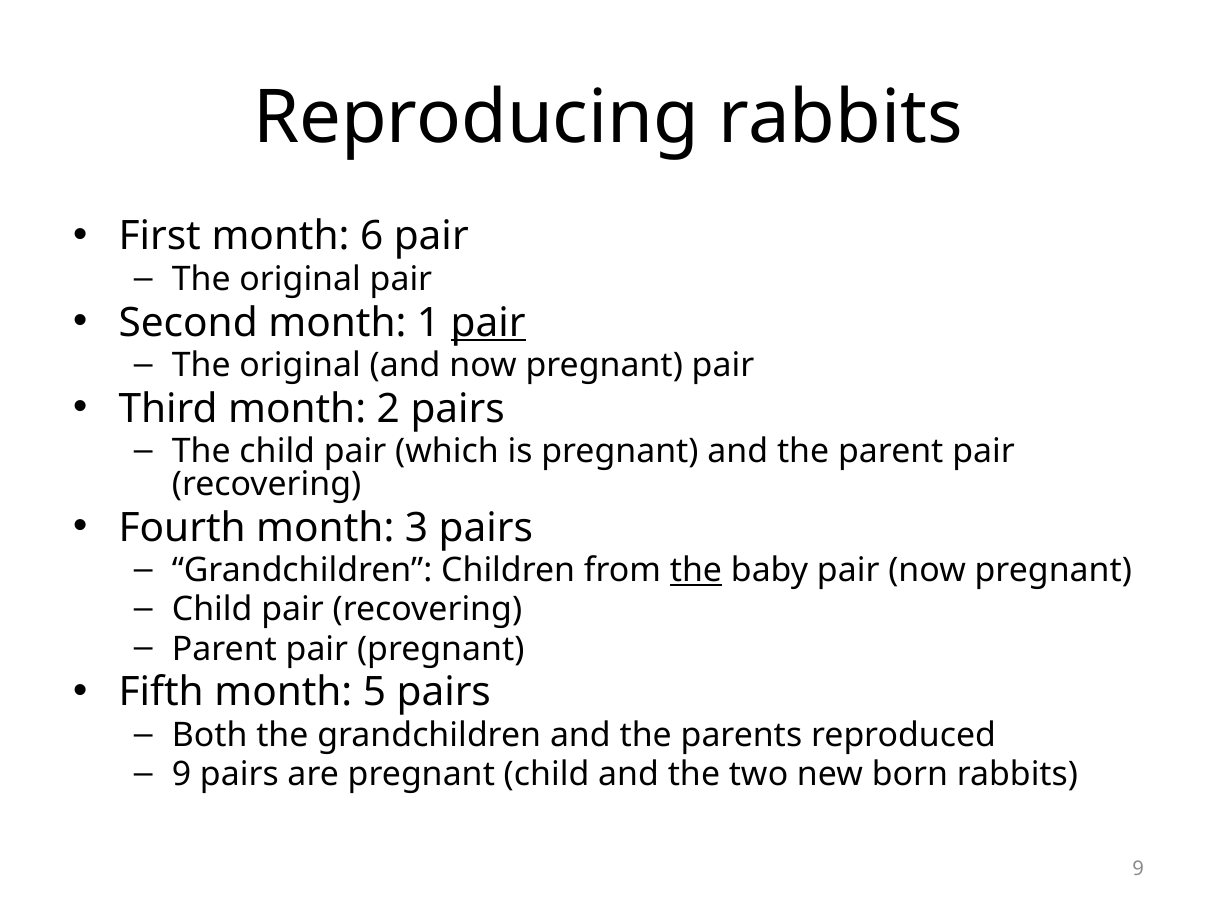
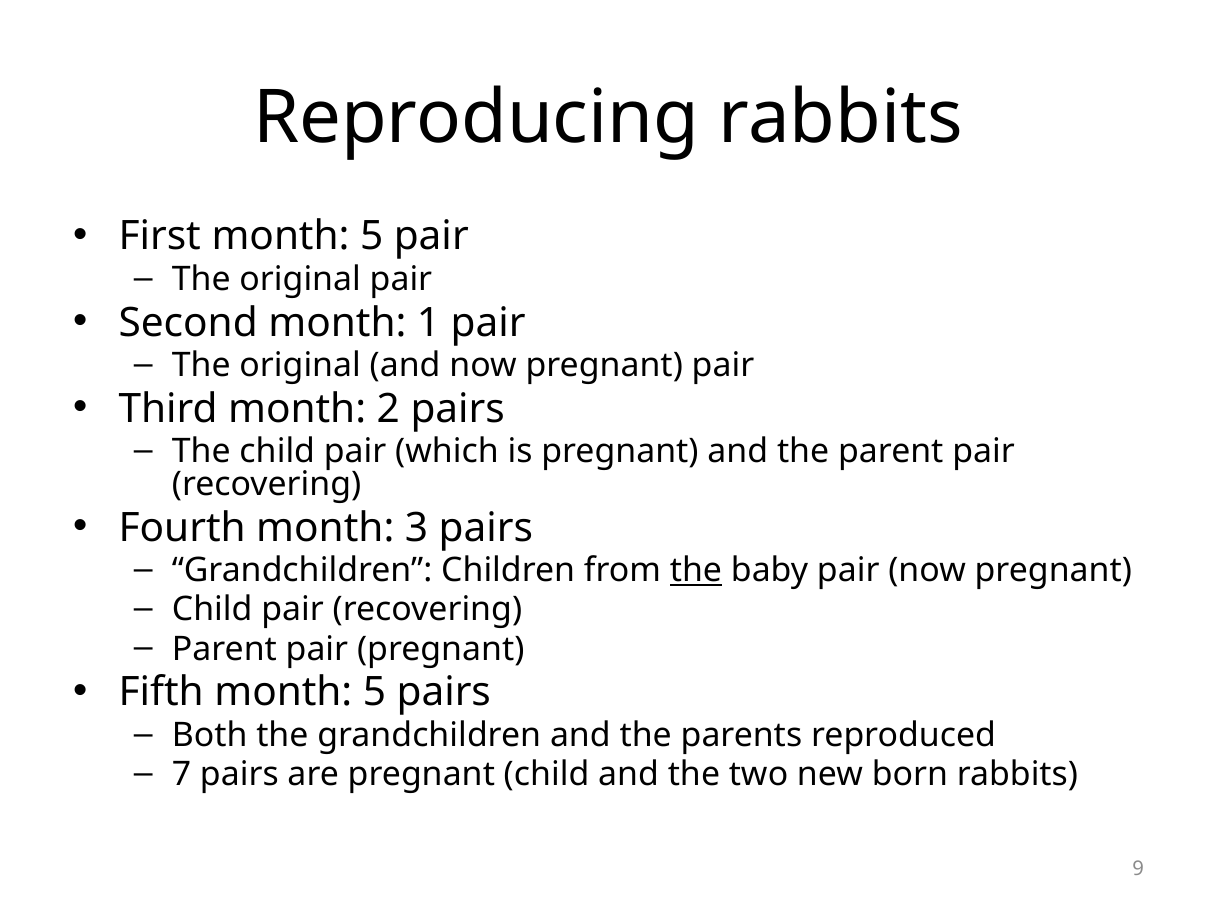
First month 6: 6 -> 5
pair at (488, 323) underline: present -> none
9 at (182, 775): 9 -> 7
